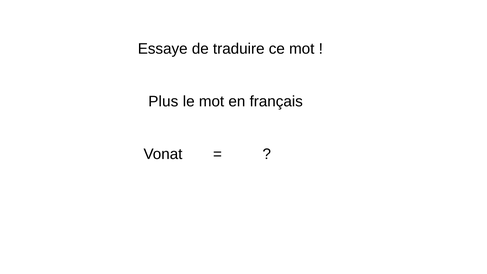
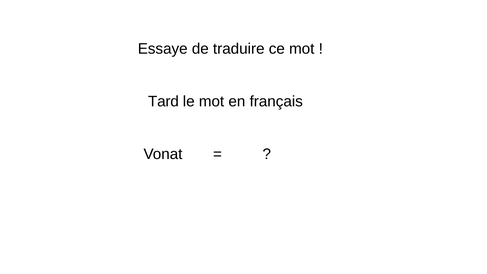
Plus: Plus -> Tard
